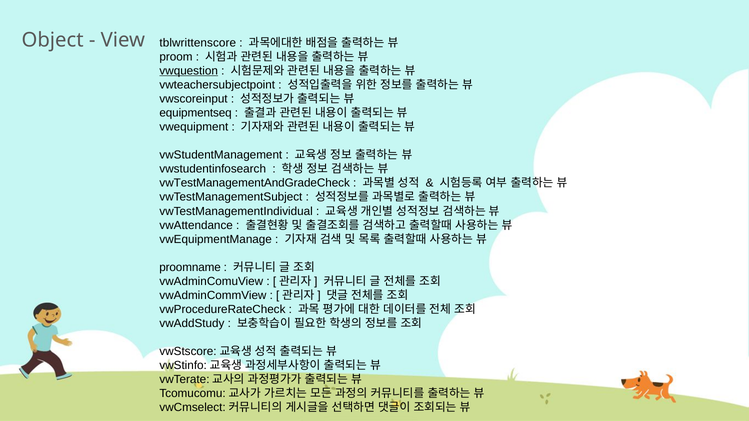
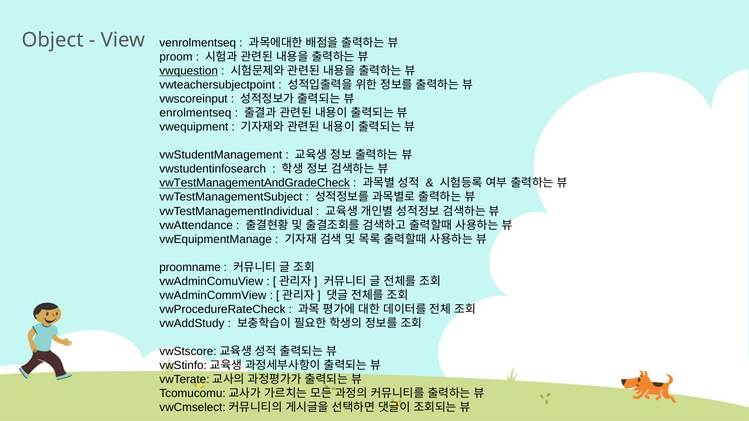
tblwrittenscore: tblwrittenscore -> venrolmentseq
equipmentseq: equipmentseq -> enrolmentseq
vwTestManagementAndGradeCheck underline: none -> present
